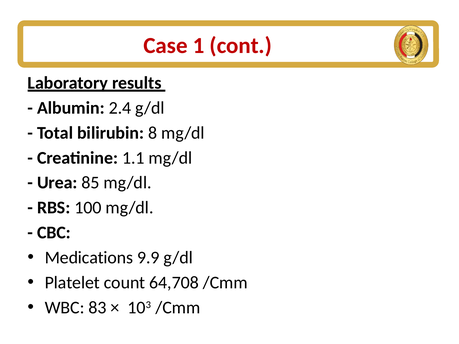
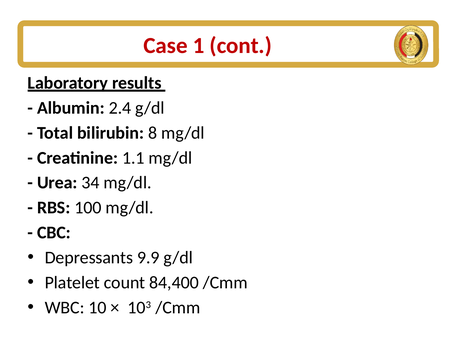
85: 85 -> 34
Medications: Medications -> Depressants
64,708: 64,708 -> 84,400
83: 83 -> 10
